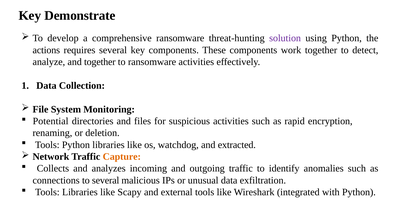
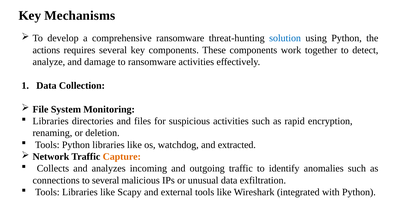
Demonstrate: Demonstrate -> Mechanisms
solution colour: purple -> blue
and together: together -> damage
Potential at (51, 121): Potential -> Libraries
